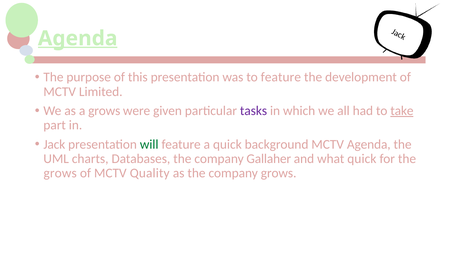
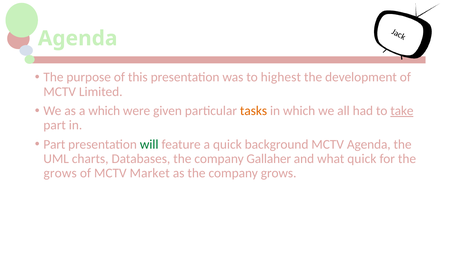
Agenda at (78, 38) underline: present -> none
to feature: feature -> highest
a grows: grows -> which
tasks colour: purple -> orange
Jack at (54, 144): Jack -> Part
Quality: Quality -> Market
